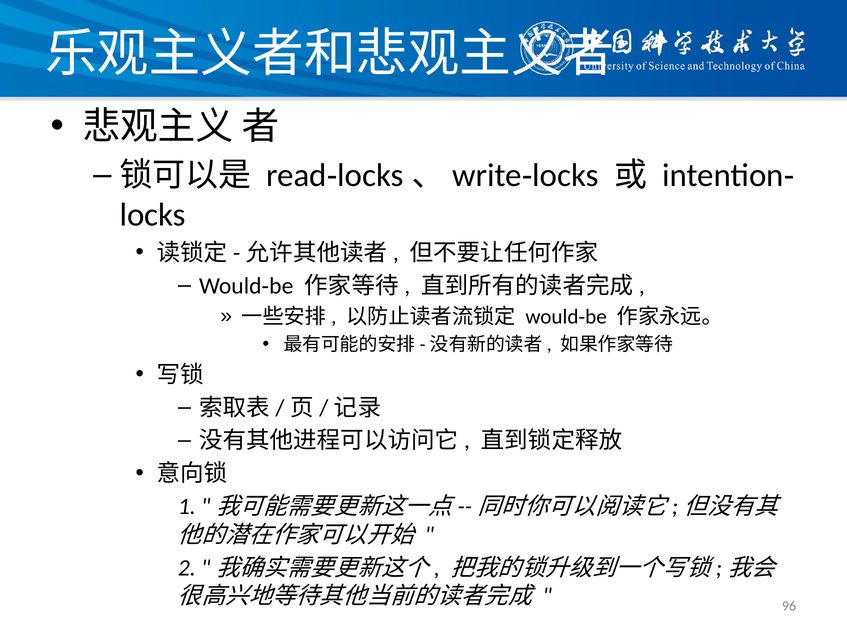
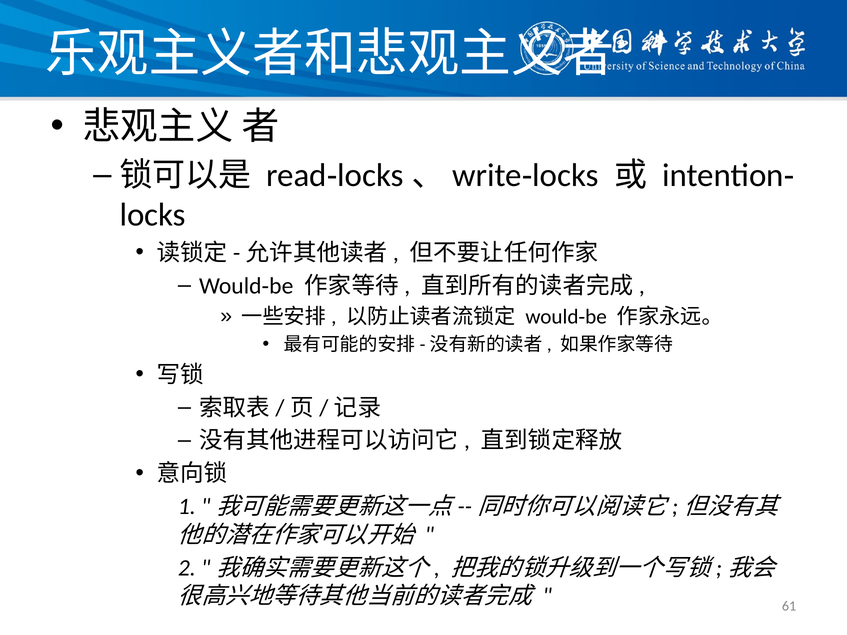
96: 96 -> 61
